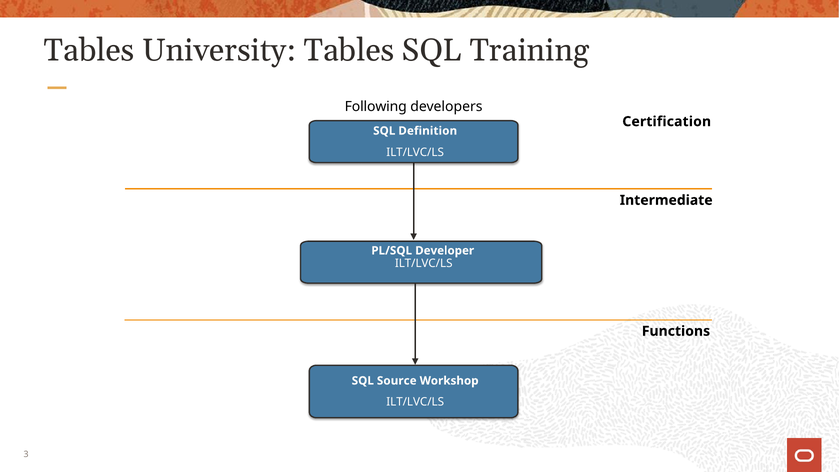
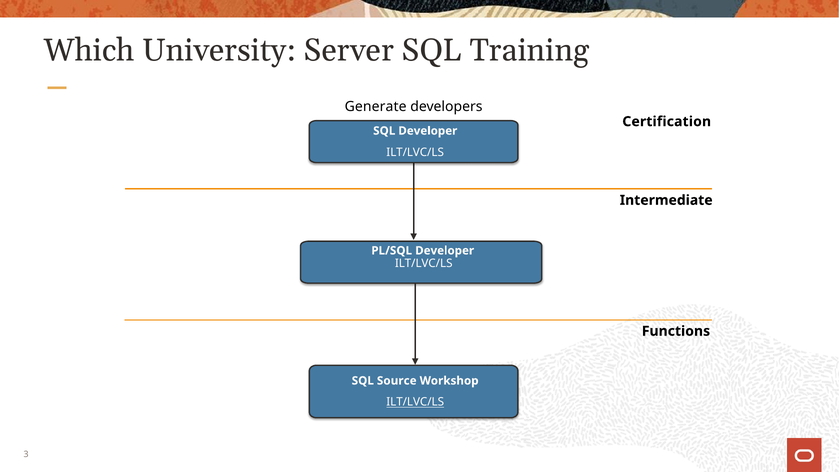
Tables at (89, 51): Tables -> Which
University Tables: Tables -> Server
Following: Following -> Generate
SQL Definition: Definition -> Developer
ILT/LVC/LS at (415, 402) underline: none -> present
